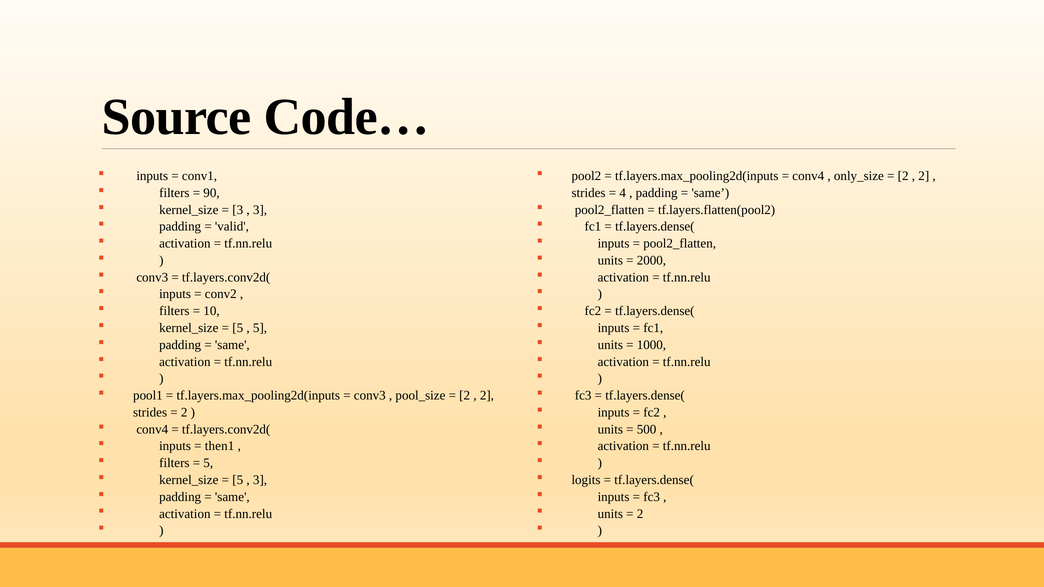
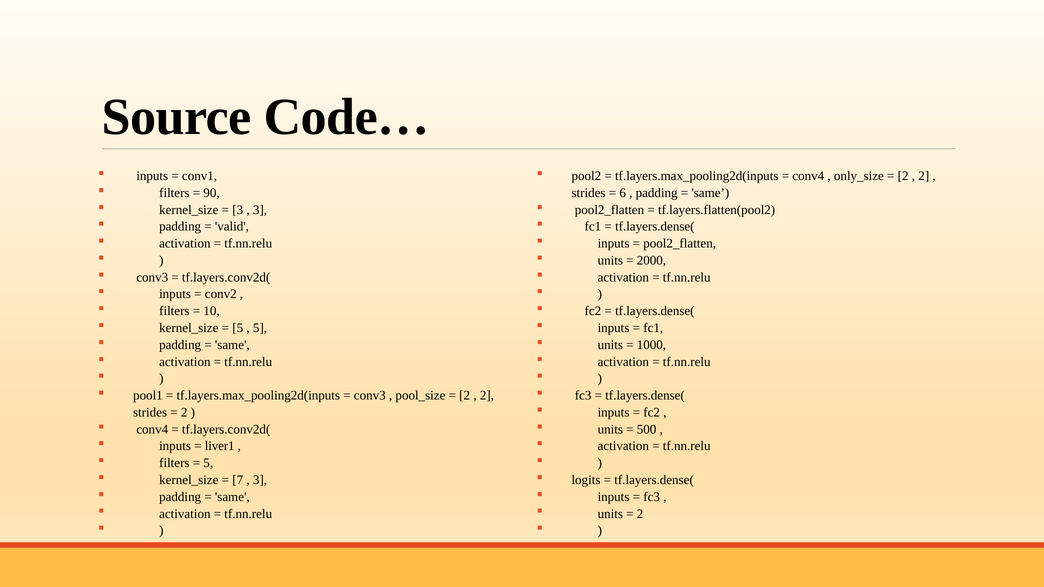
4: 4 -> 6
then1: then1 -> liver1
5 at (238, 480): 5 -> 7
